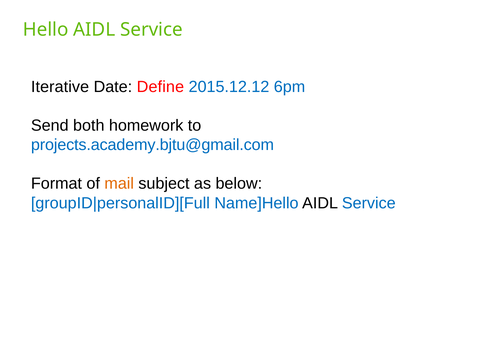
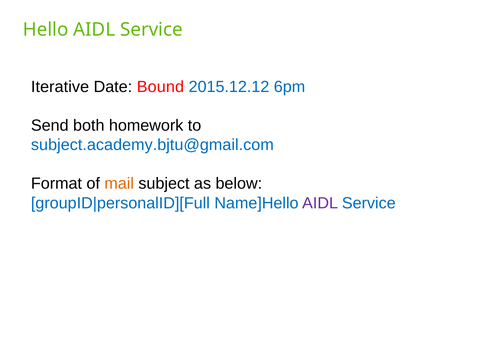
Define: Define -> Bound
projects.academy.bjtu@gmail.com: projects.academy.bjtu@gmail.com -> subject.academy.bjtu@gmail.com
AIDL at (320, 203) colour: black -> purple
